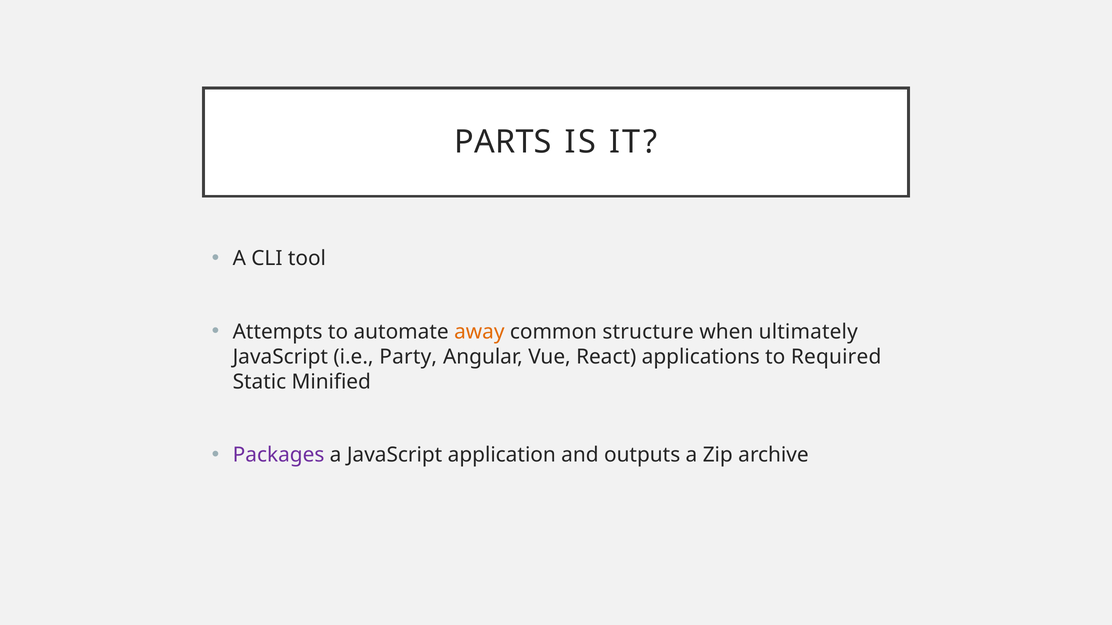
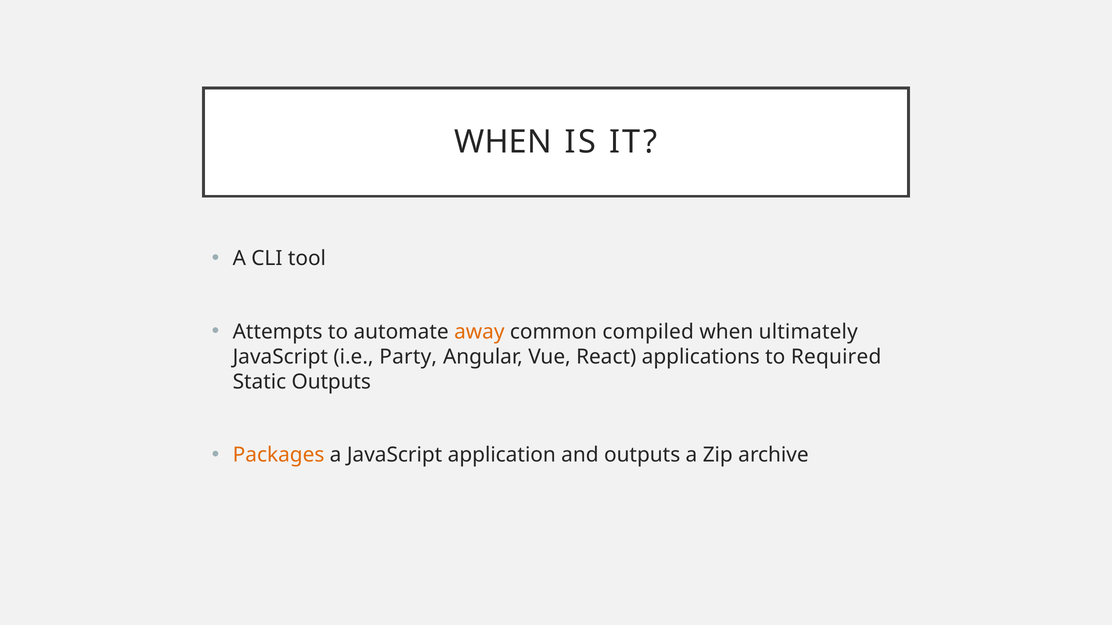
PARTS at (503, 142): PARTS -> WHEN
structure: structure -> compiled
Static Minified: Minified -> Outputs
Packages colour: purple -> orange
